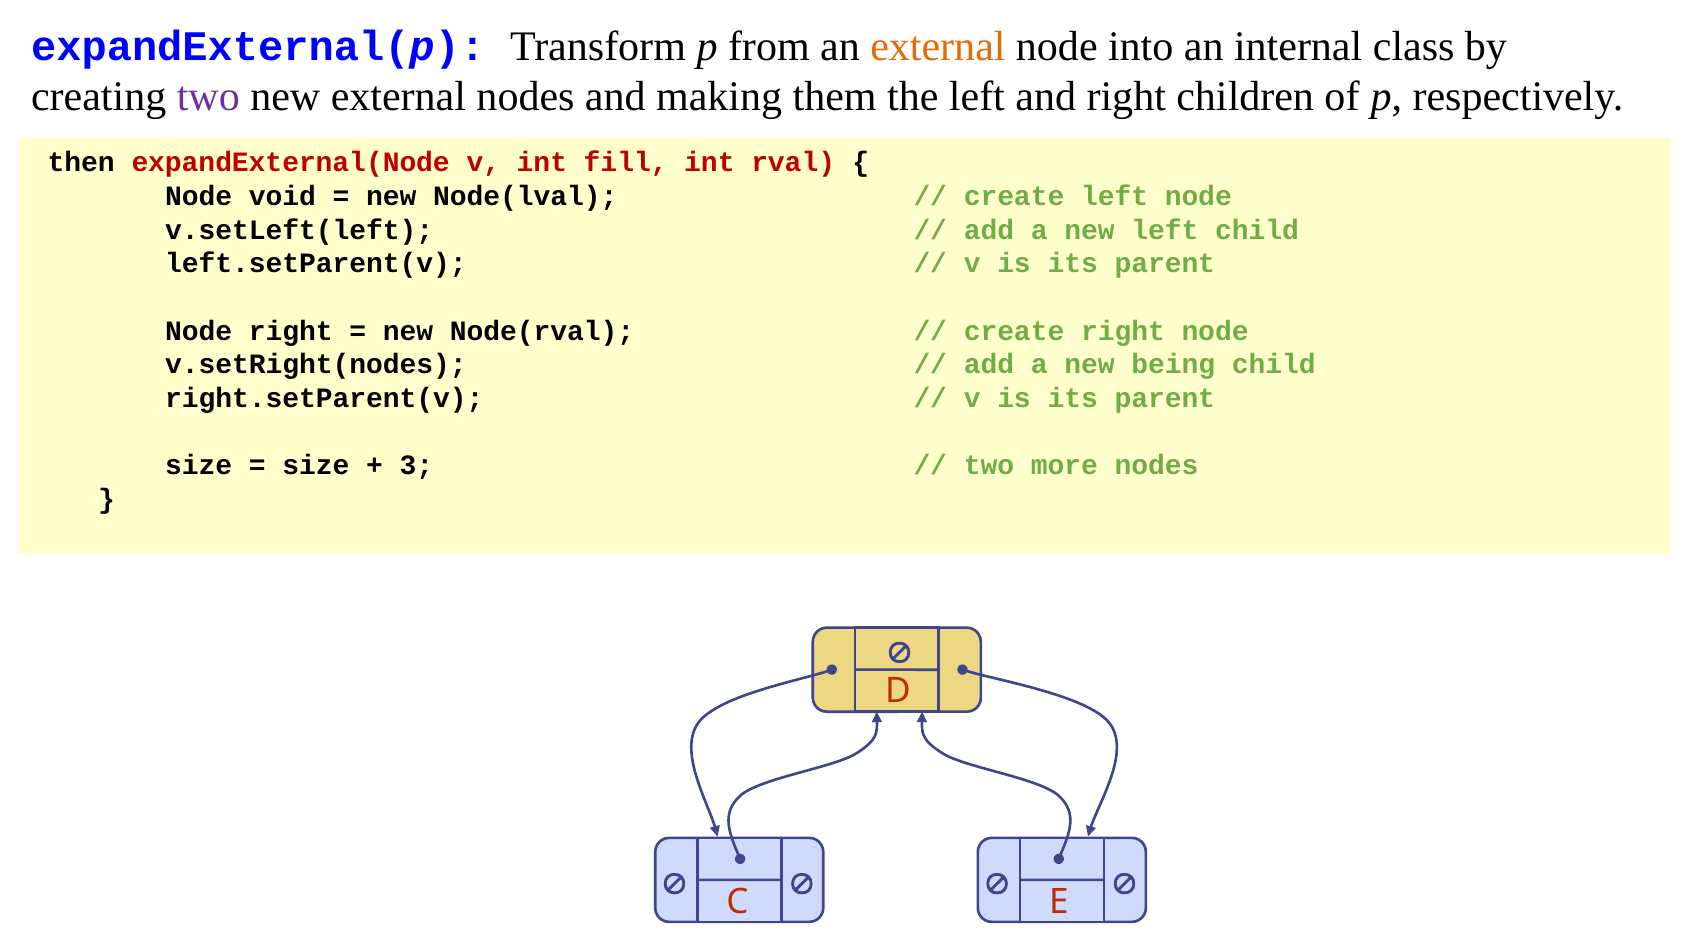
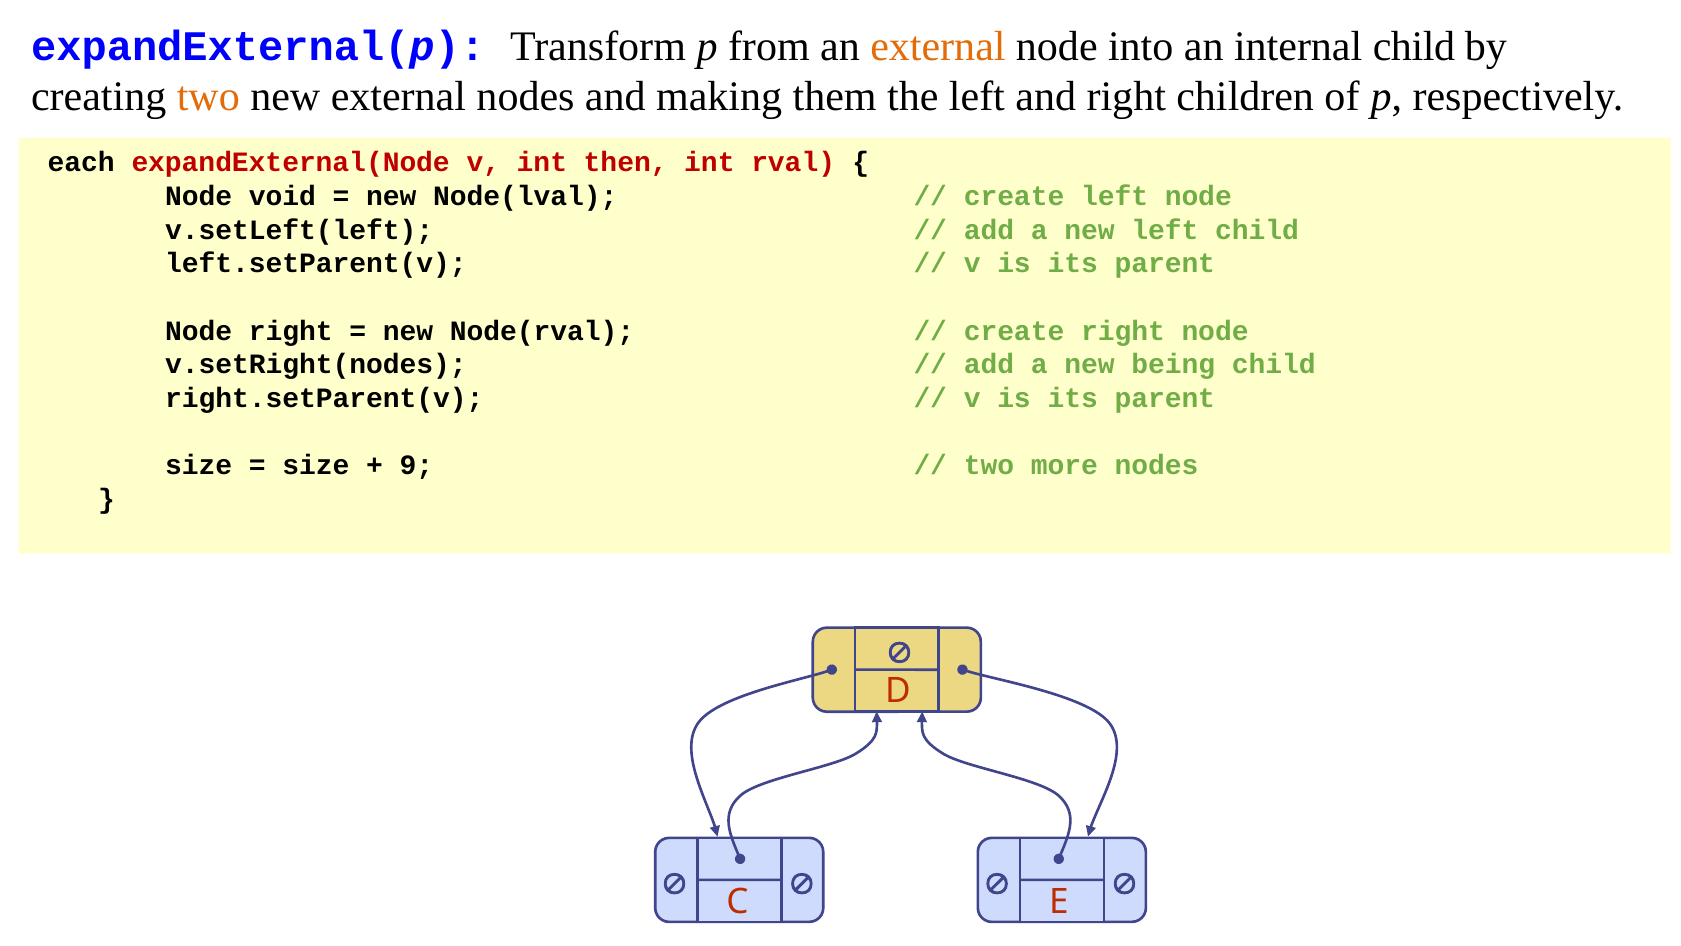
internal class: class -> child
two at (208, 97) colour: purple -> orange
then: then -> each
fill: fill -> then
3: 3 -> 9
